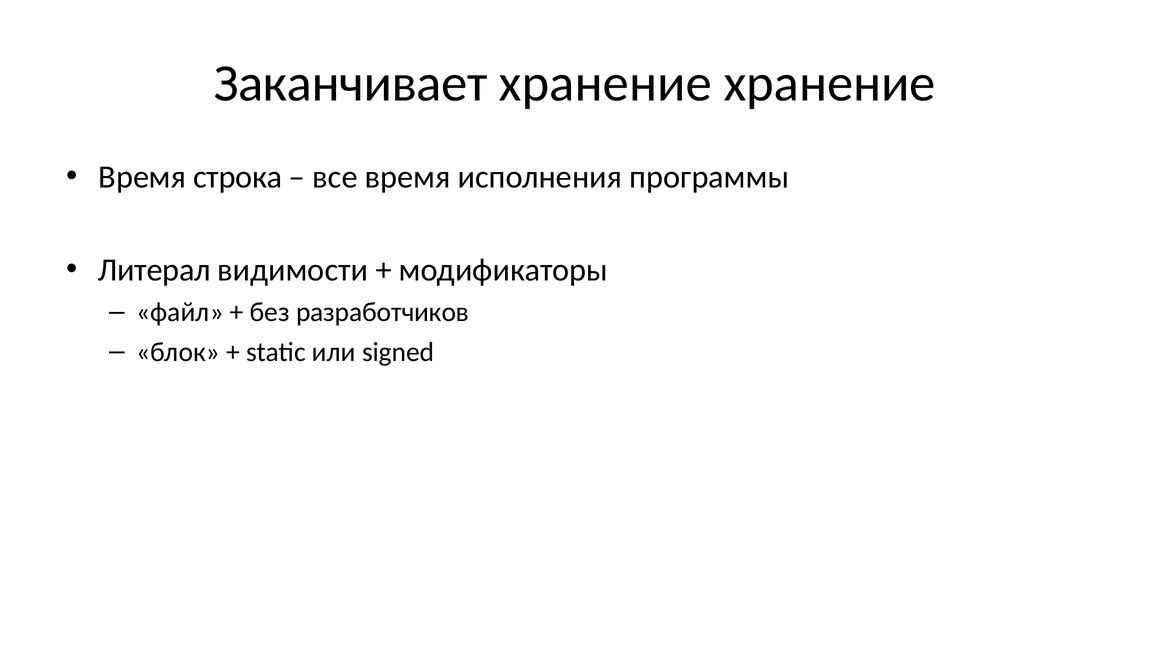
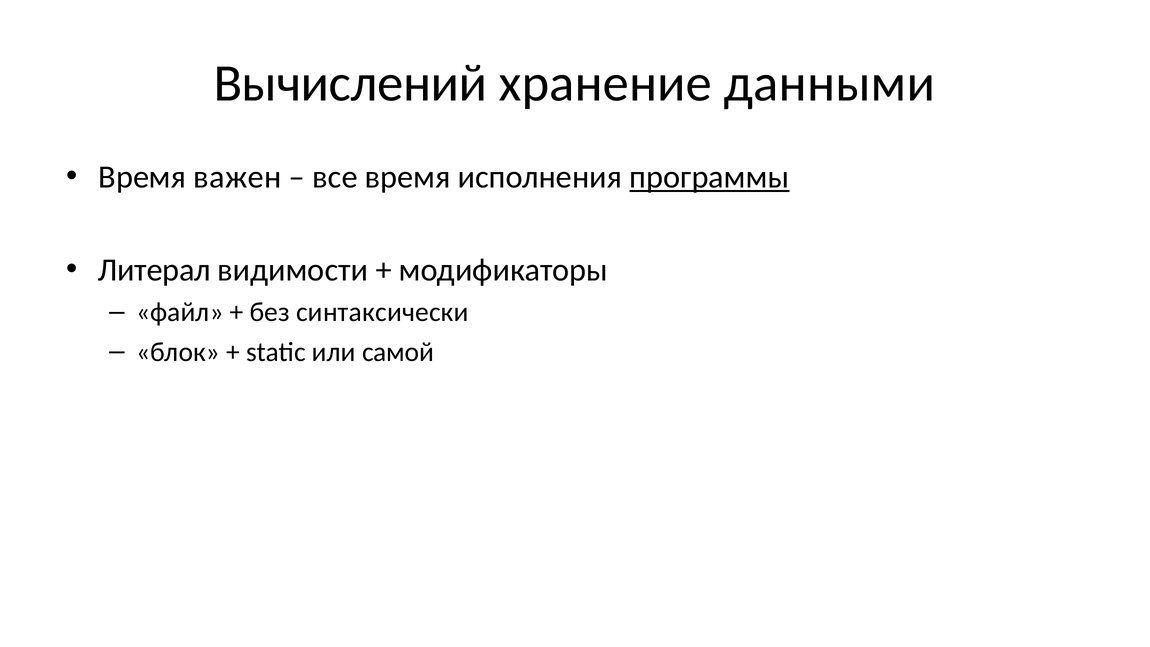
Заканчивает: Заканчивает -> Вычислений
хранение хранение: хранение -> данными
строка: строка -> важен
программы at (709, 177) underline: none -> present
разработчиков: разработчиков -> синтаксически
signed: signed -> самой
